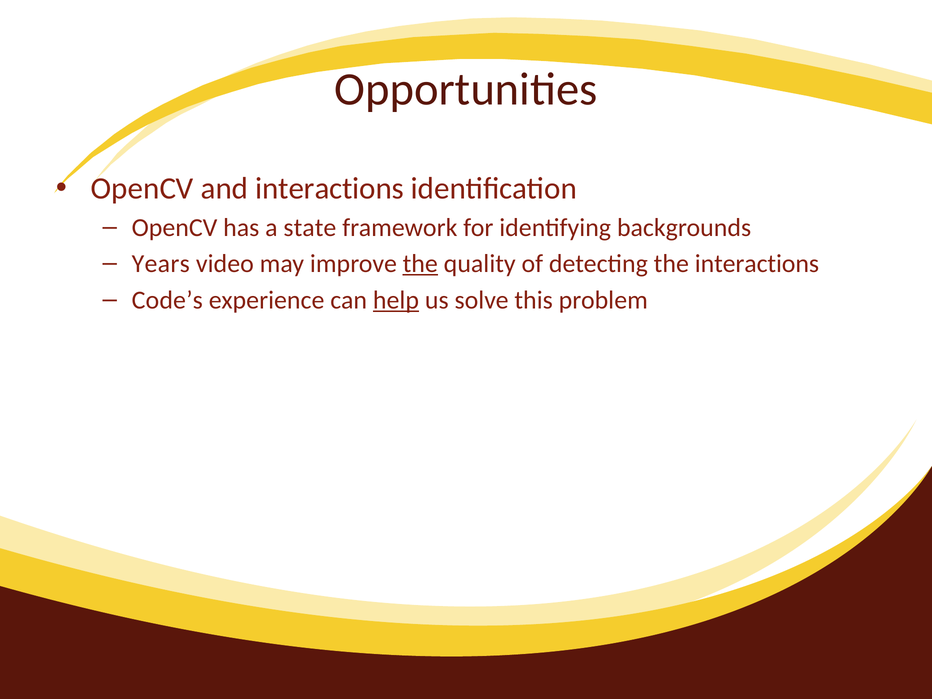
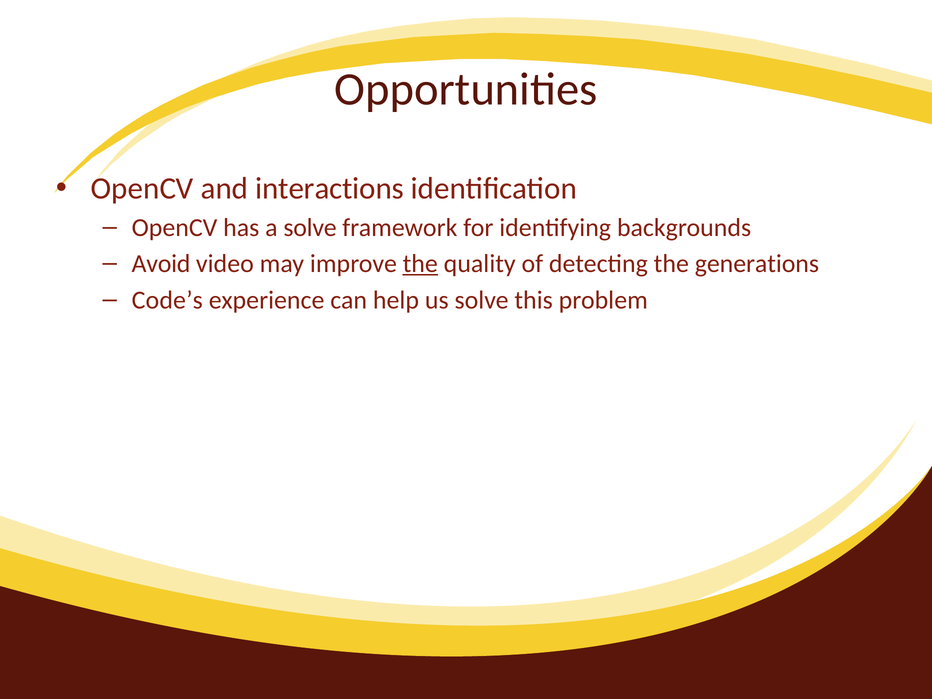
a state: state -> solve
Years: Years -> Avoid
the interactions: interactions -> generations
help underline: present -> none
